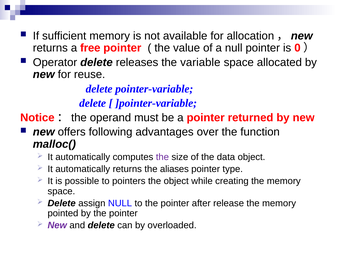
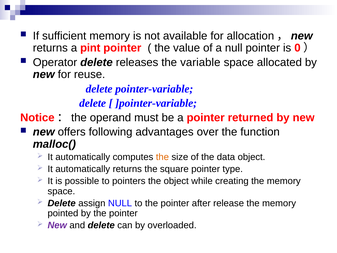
free: free -> pint
the at (162, 157) colour: purple -> orange
aliases: aliases -> square
